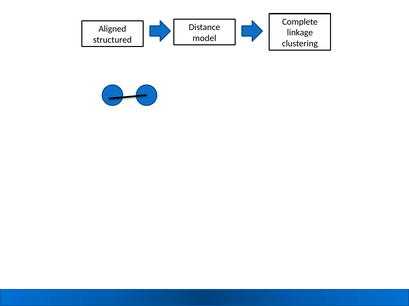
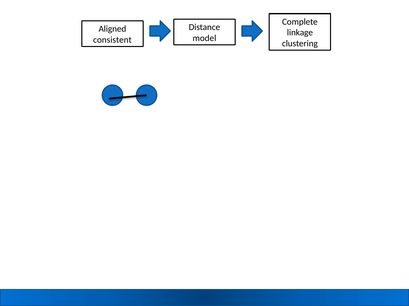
structured: structured -> consistent
